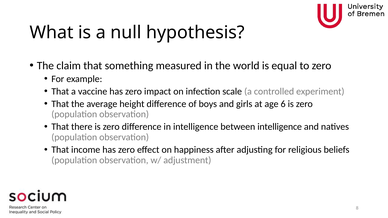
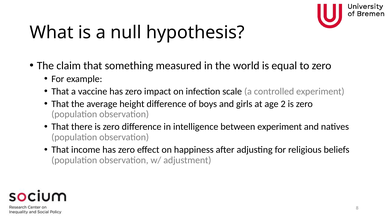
6: 6 -> 2
between intelligence: intelligence -> experiment
